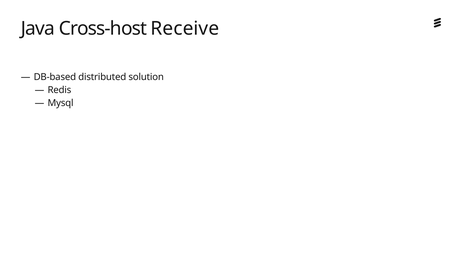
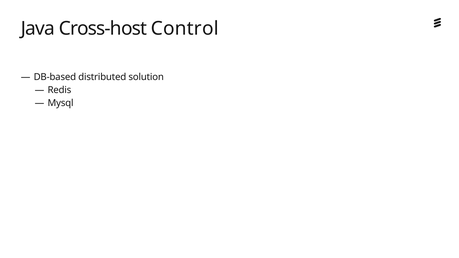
Receive: Receive -> Control
